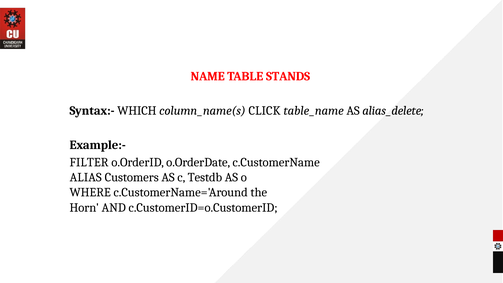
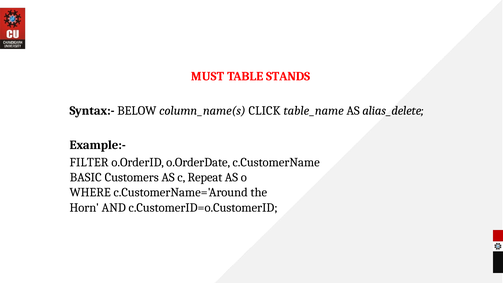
NAME: NAME -> MUST
WHICH: WHICH -> BELOW
ALIAS: ALIAS -> BASIC
Testdb: Testdb -> Repeat
